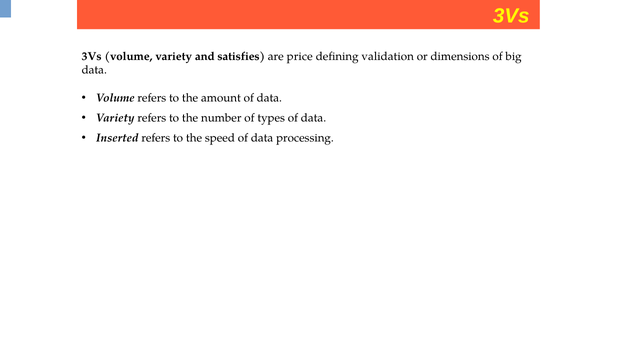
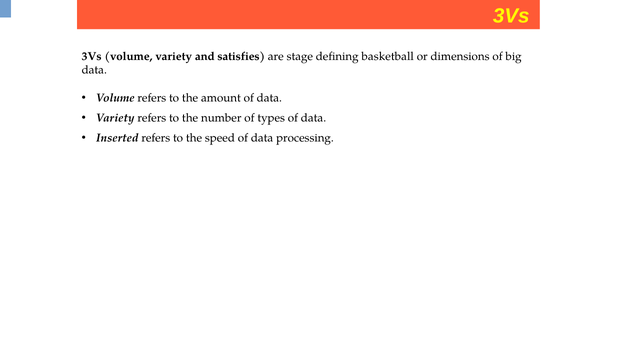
price: price -> stage
validation: validation -> basketball
